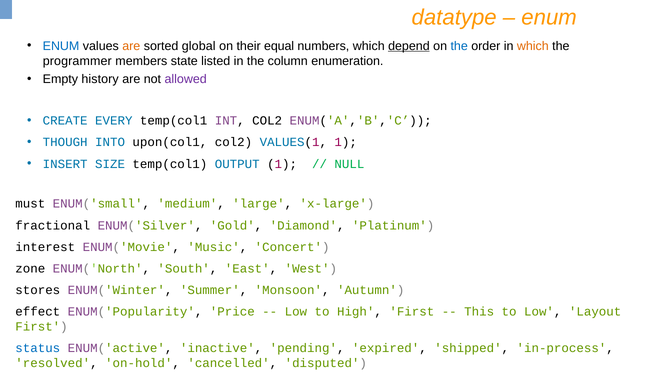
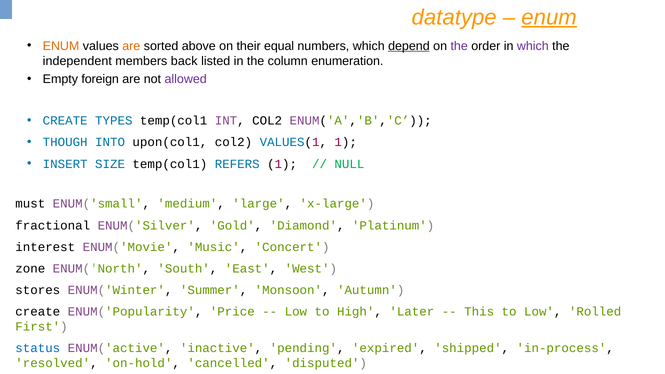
enum at (549, 17) underline: none -> present
ENUM at (61, 46) colour: blue -> orange
global: global -> above
the at (459, 46) colour: blue -> purple
which at (533, 46) colour: orange -> purple
programmer: programmer -> independent
state: state -> back
history: history -> foreign
EVERY: EVERY -> TYPES
OUTPUT: OUTPUT -> REFERS
effect at (38, 312): effect -> create
High First: First -> Later
Layout: Layout -> Rolled
